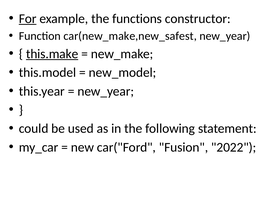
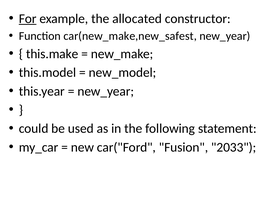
functions: functions -> allocated
this.make underline: present -> none
2022: 2022 -> 2033
